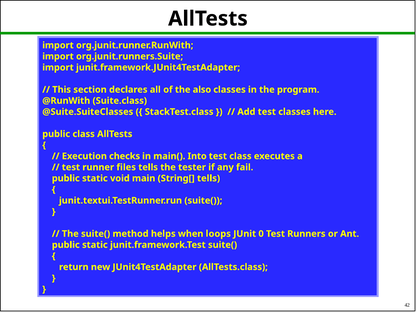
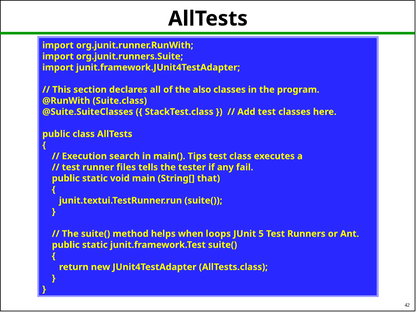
checks: checks -> search
Into: Into -> Tips
String[ tells: tells -> that
0: 0 -> 5
